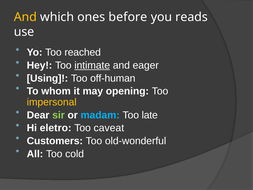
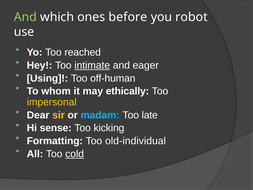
And at (25, 17) colour: yellow -> light green
reads: reads -> robot
opening: opening -> ethically
sir colour: light green -> yellow
eletro: eletro -> sense
caveat: caveat -> kicking
Customers: Customers -> Formatting
old-wonderful: old-wonderful -> old-individual
cold underline: none -> present
